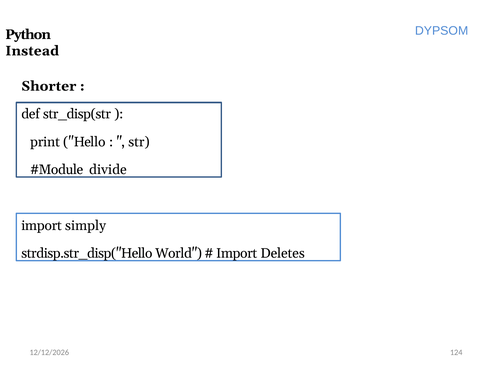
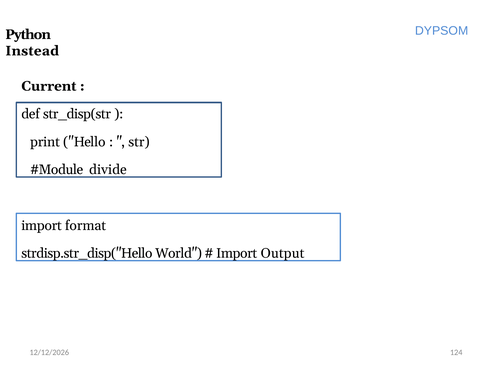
Shorter: Shorter -> Current
simply: simply -> format
Deletes: Deletes -> Output
